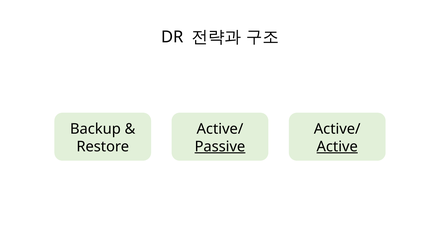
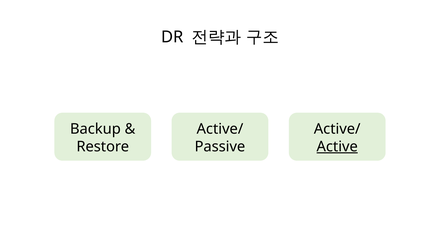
Passive underline: present -> none
